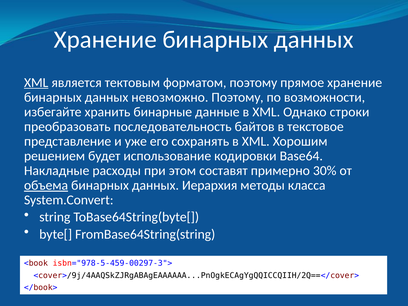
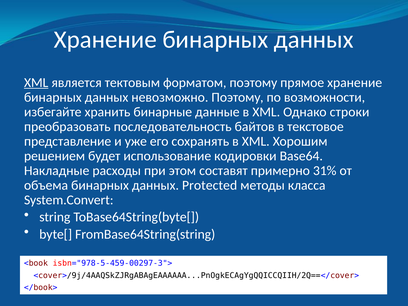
30%: 30% -> 31%
объема underline: present -> none
Иерархия: Иерархия -> Protected
